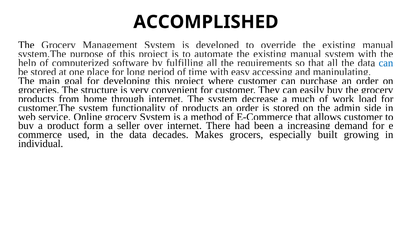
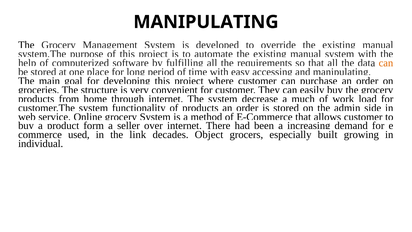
ACCOMPLISHED at (206, 22): ACCOMPLISHED -> MANIPULATING
can at (386, 63) colour: blue -> orange
in the data: data -> link
Makes: Makes -> Object
